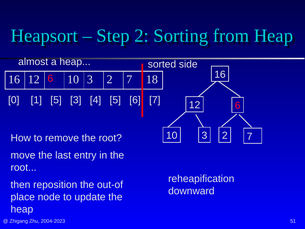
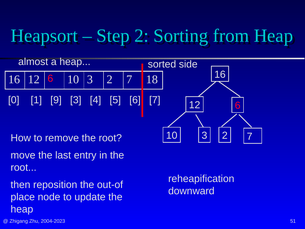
1 5: 5 -> 9
